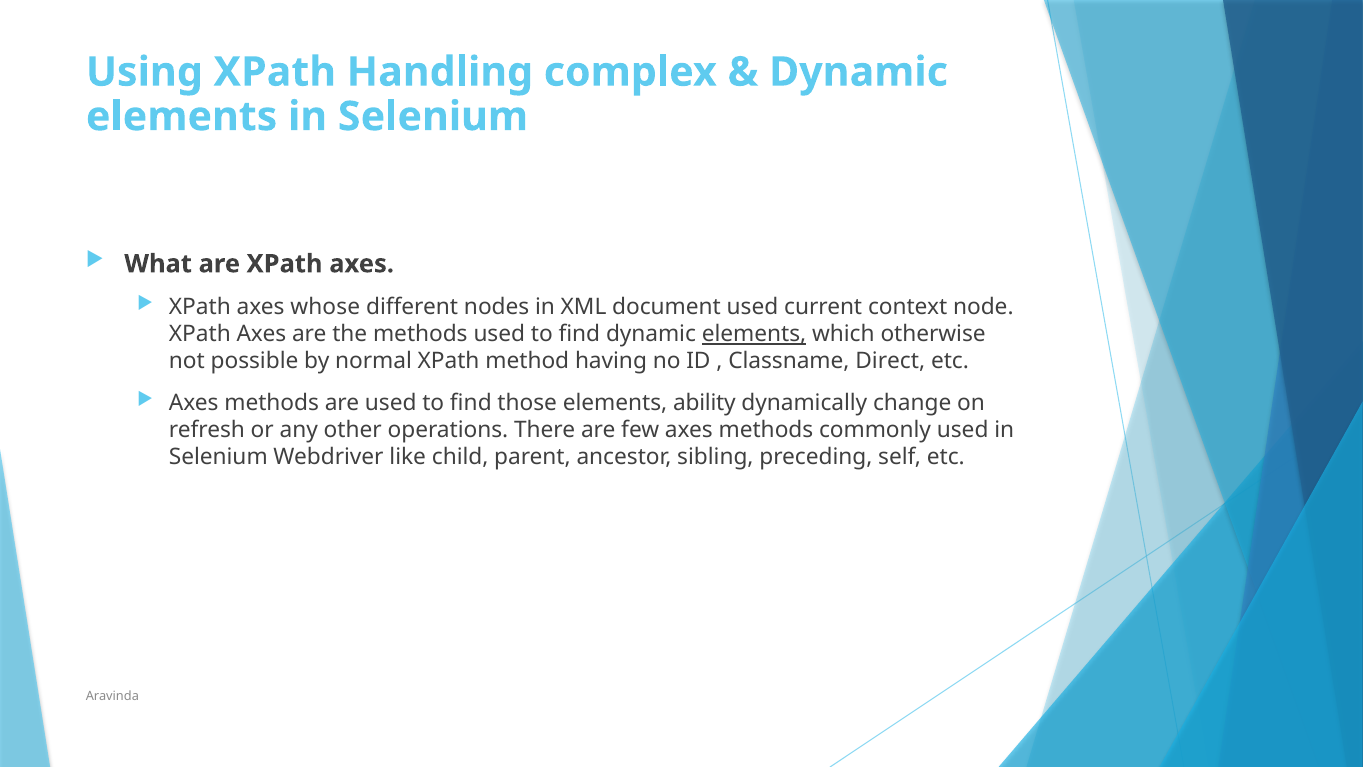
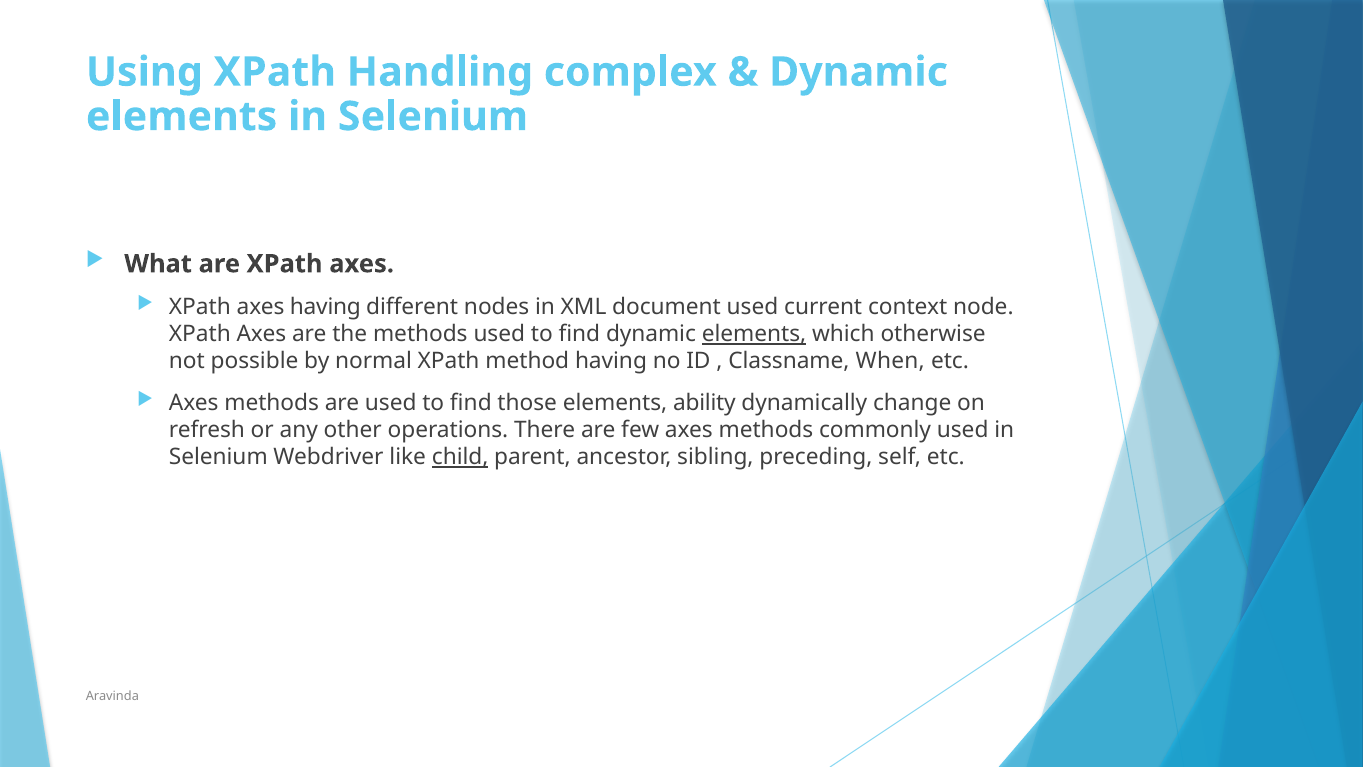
axes whose: whose -> having
Direct: Direct -> When
child underline: none -> present
